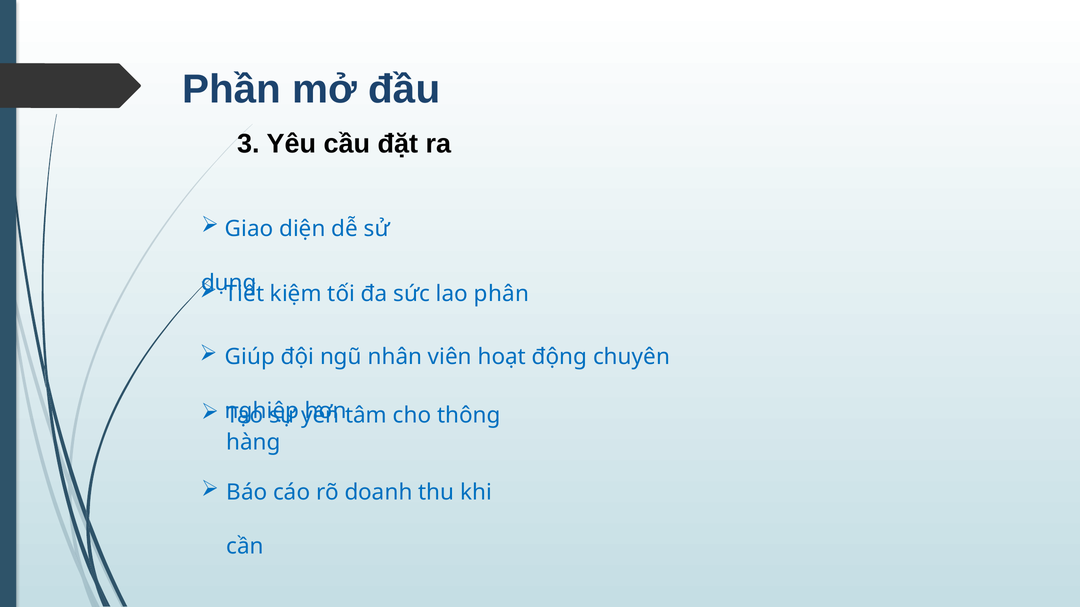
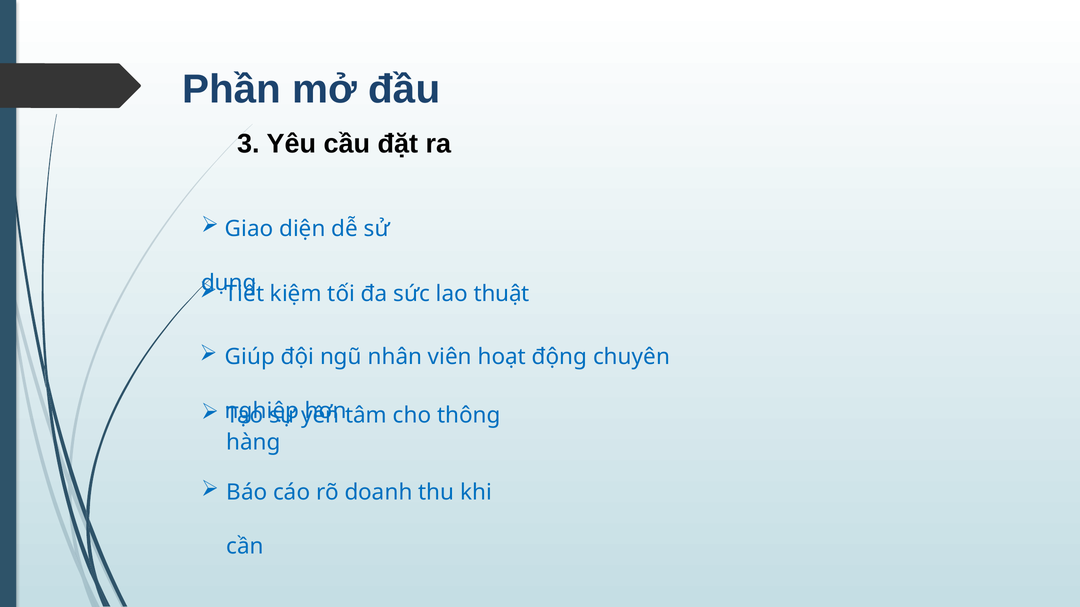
phân: phân -> thuật
